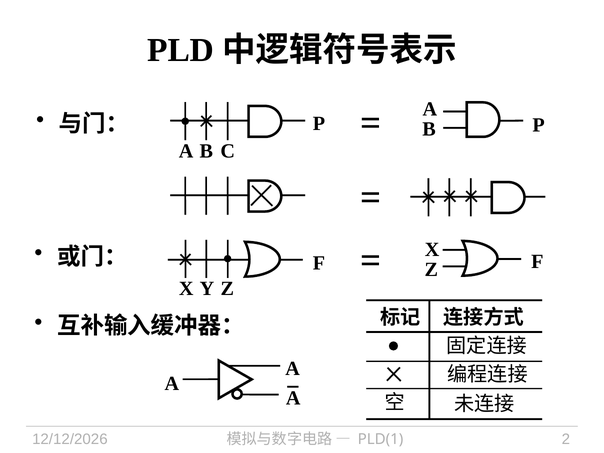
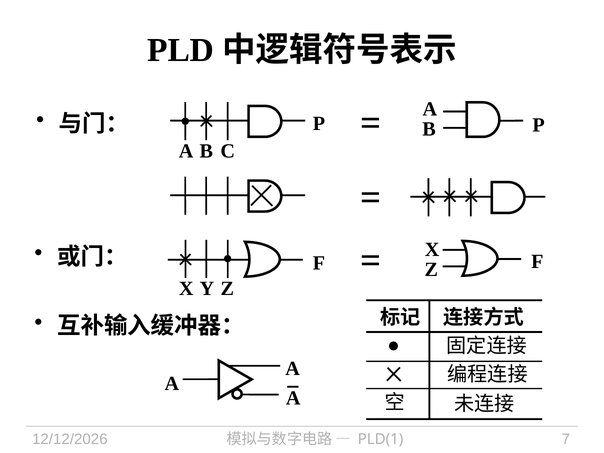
2: 2 -> 7
